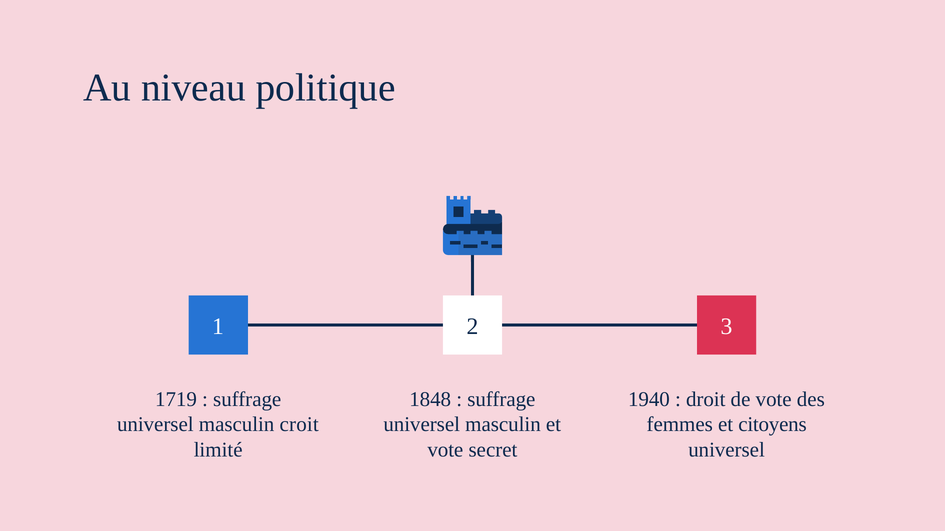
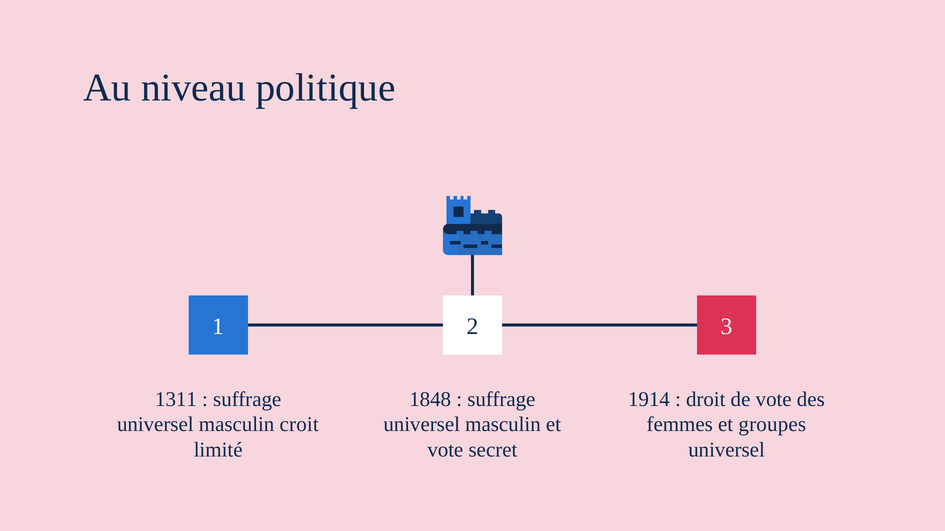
1719: 1719 -> 1311
1940: 1940 -> 1914
citoyens: citoyens -> groupes
